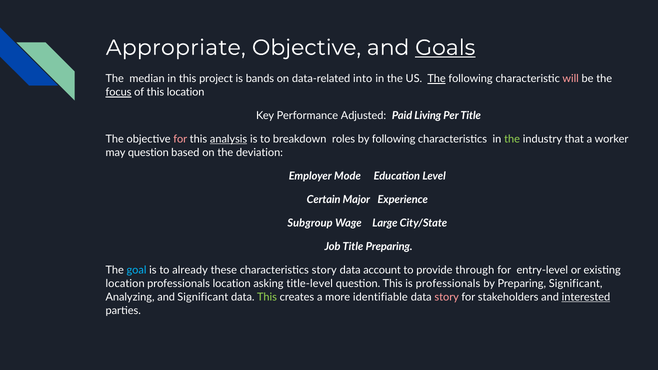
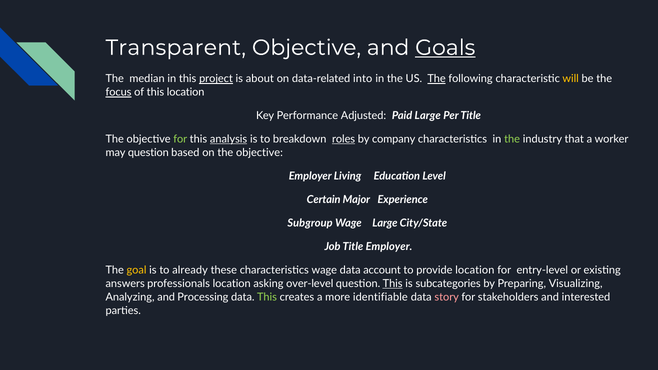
Appropriate: Appropriate -> Transparent
project underline: none -> present
bands: bands -> about
will colour: pink -> yellow
Paid Living: Living -> Large
for at (180, 139) colour: pink -> light green
roles underline: none -> present
by following: following -> company
on the deviation: deviation -> objective
Mode: Mode -> Living
Title Preparing: Preparing -> Employer
goal colour: light blue -> yellow
characteristics story: story -> wage
provide through: through -> location
location at (125, 284): location -> answers
title-level: title-level -> over-level
This at (393, 284) underline: none -> present
is professionals: professionals -> subcategories
Preparing Significant: Significant -> Visualizing
and Significant: Significant -> Processing
interested underline: present -> none
